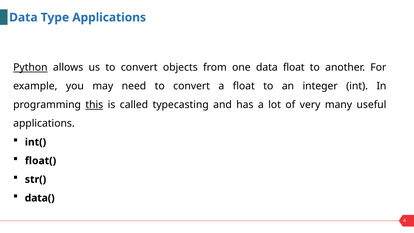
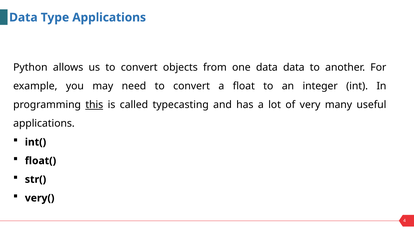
Python underline: present -> none
data float: float -> data
data(: data( -> very(
